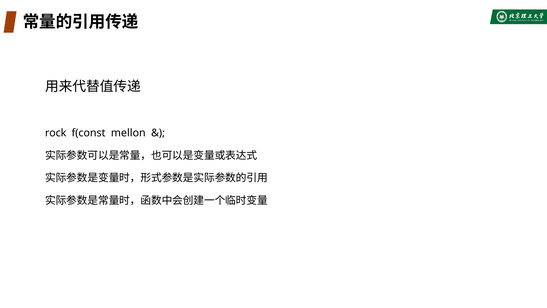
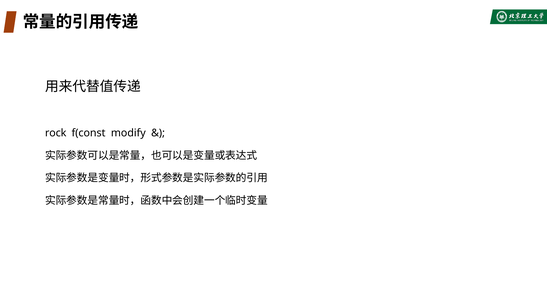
mellon: mellon -> modify
